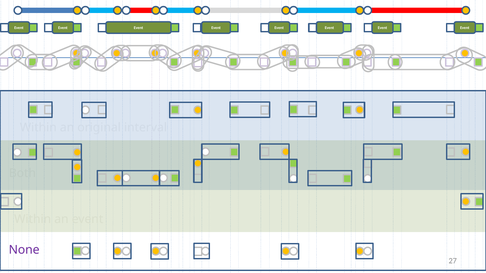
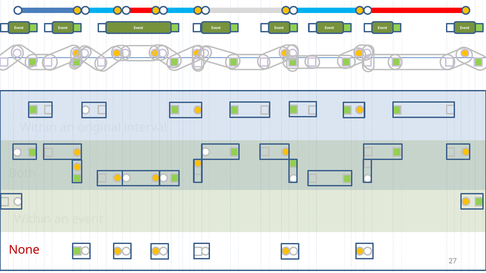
None colour: purple -> red
